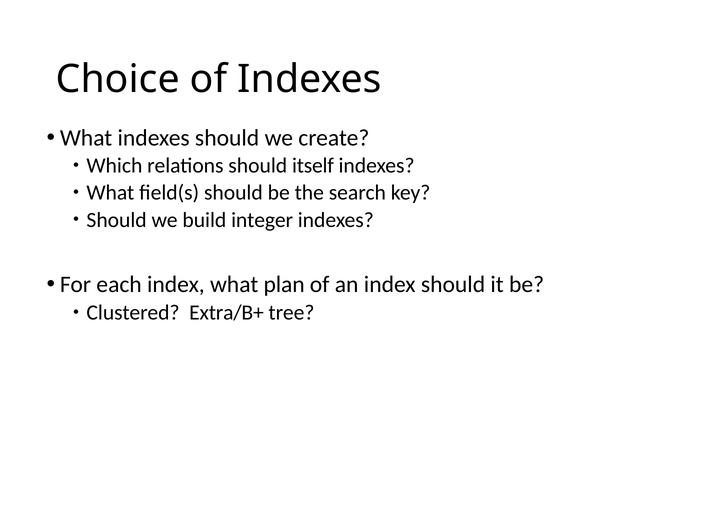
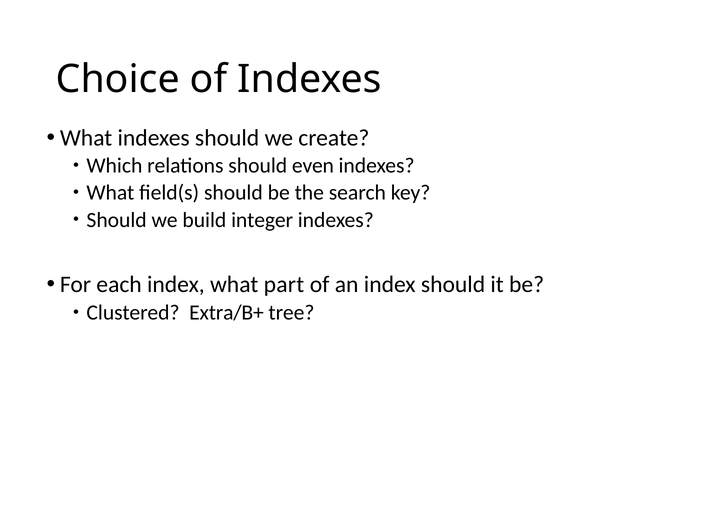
itself: itself -> even
plan: plan -> part
